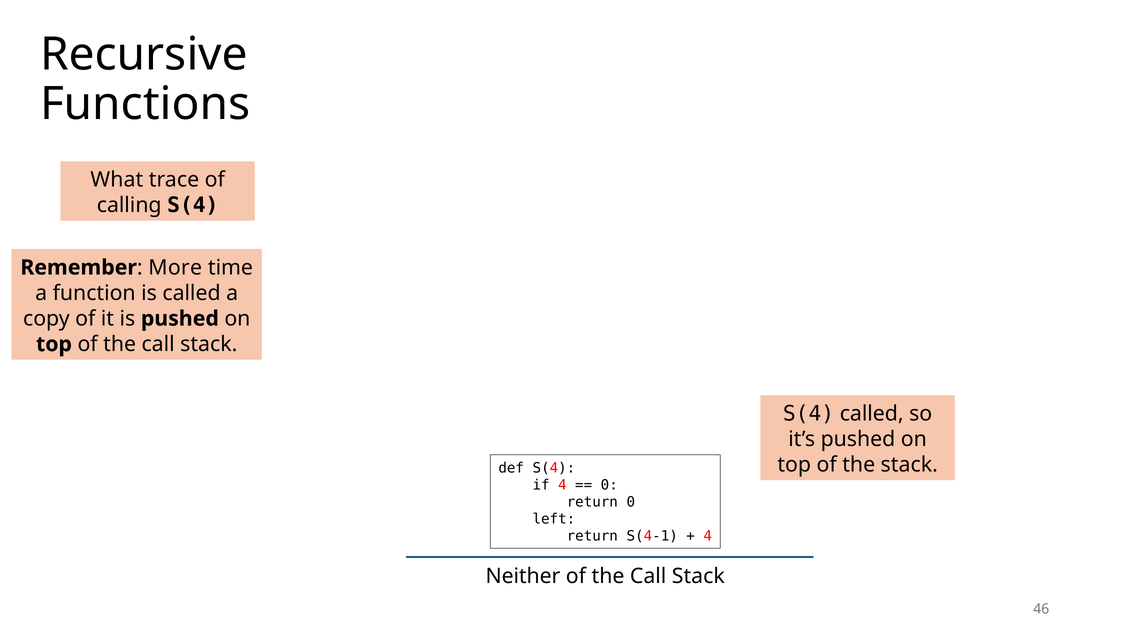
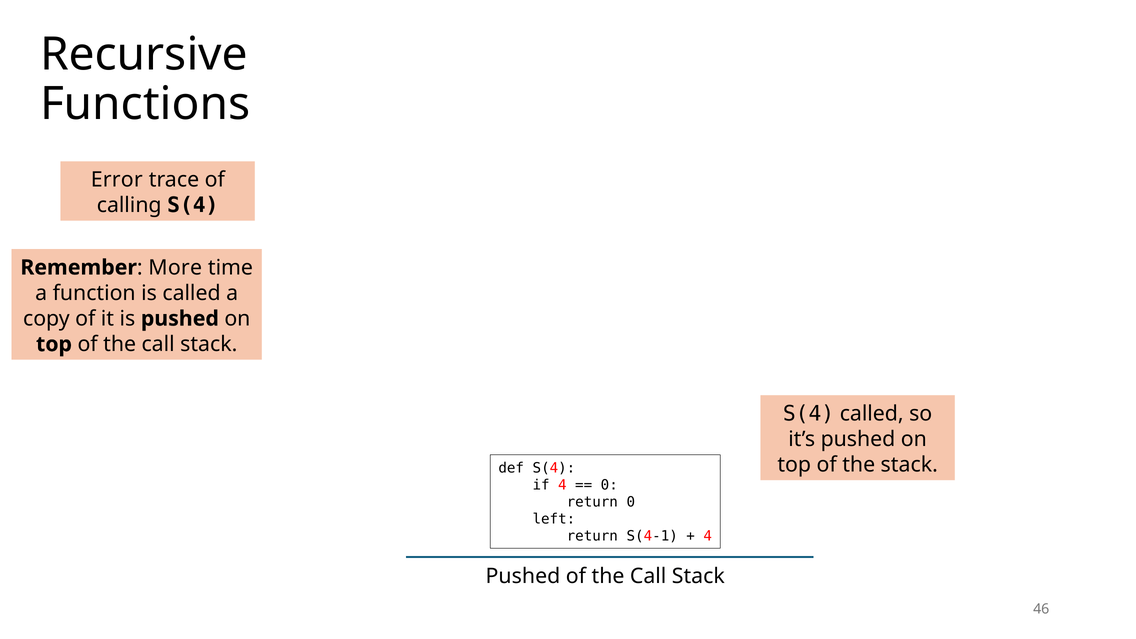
What: What -> Error
Neither at (523, 576): Neither -> Pushed
